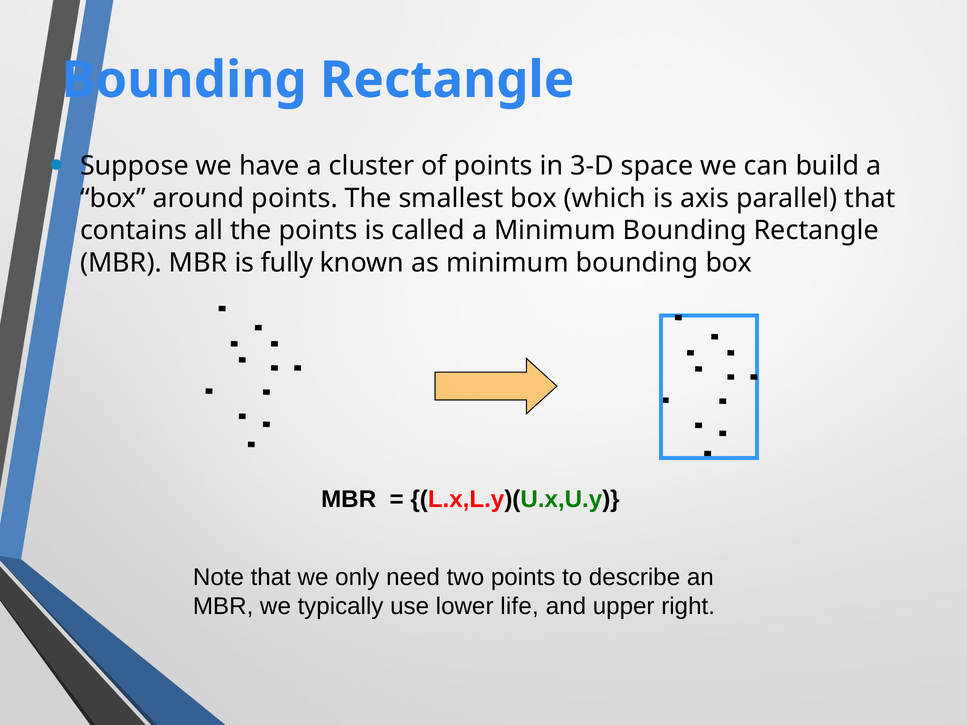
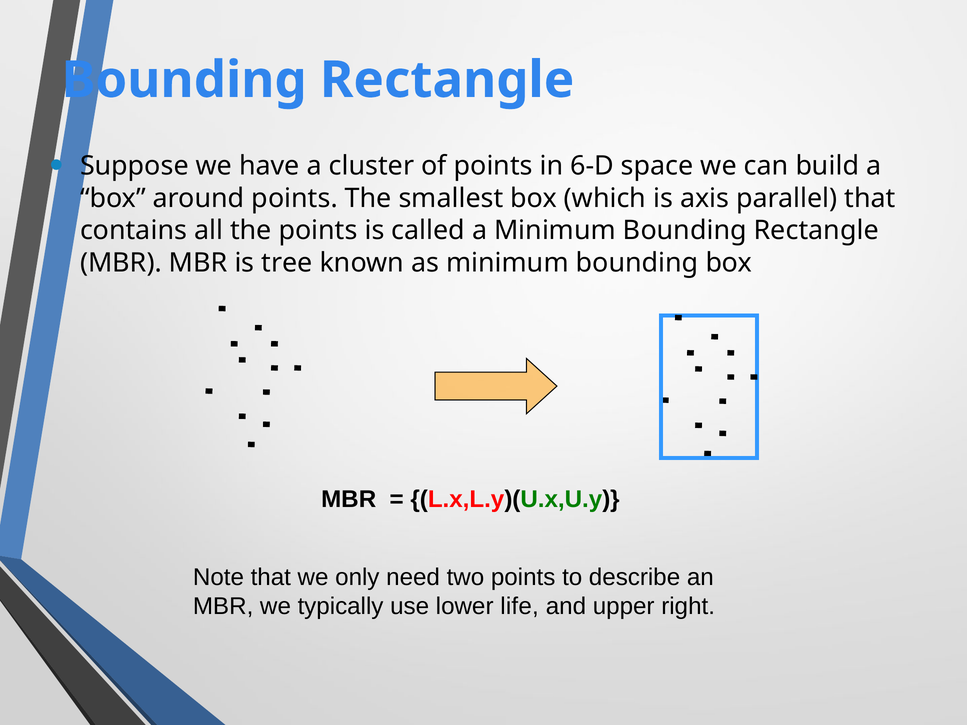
3-D: 3-D -> 6-D
fully: fully -> tree
